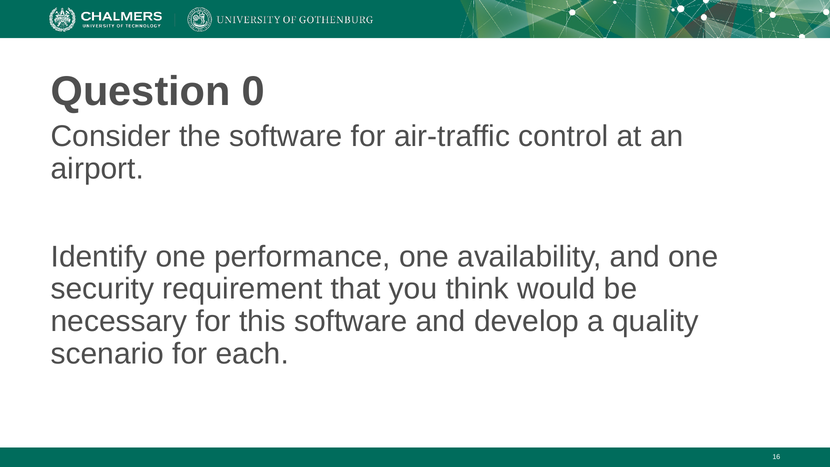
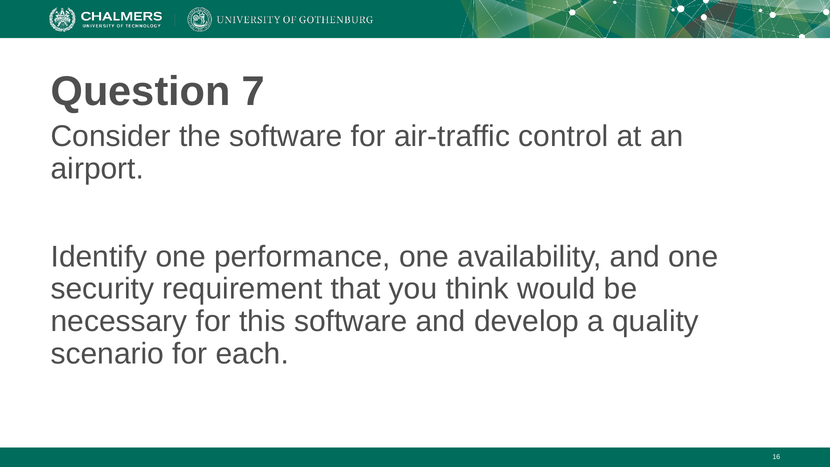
0: 0 -> 7
